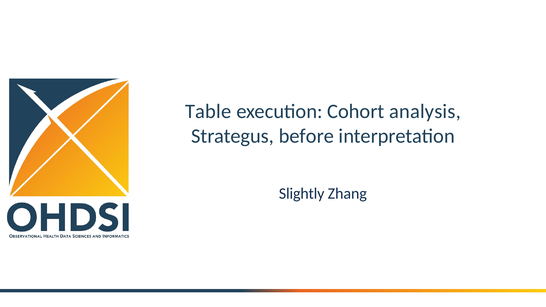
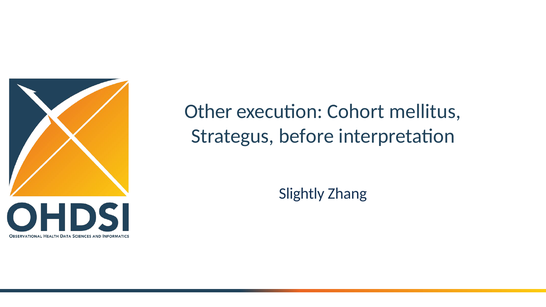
Table: Table -> Other
analysis: analysis -> mellitus
